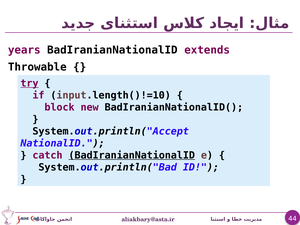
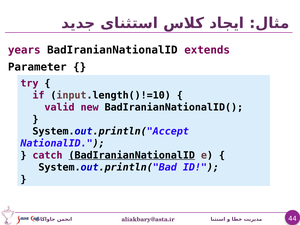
Throwable: Throwable -> Parameter
try underline: present -> none
block: block -> valid
